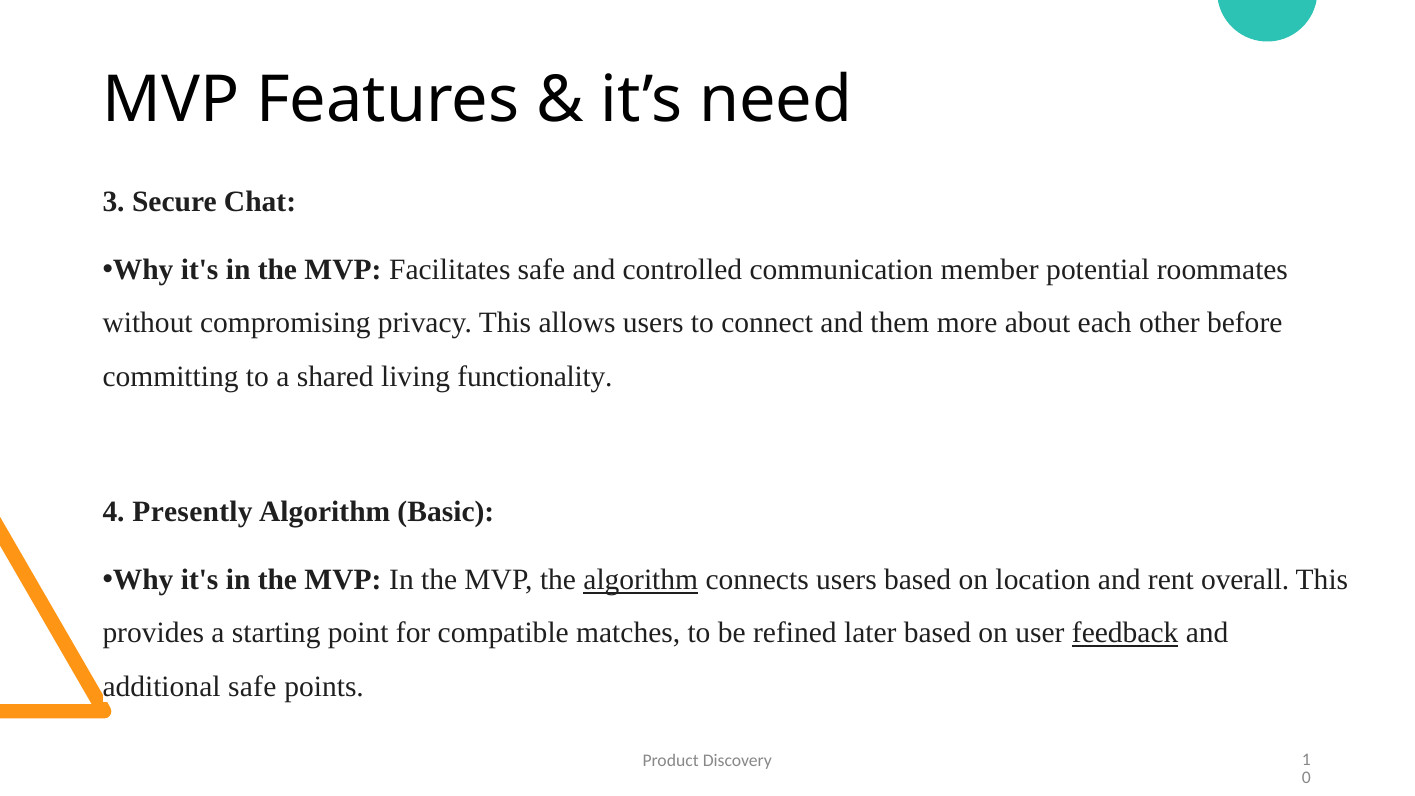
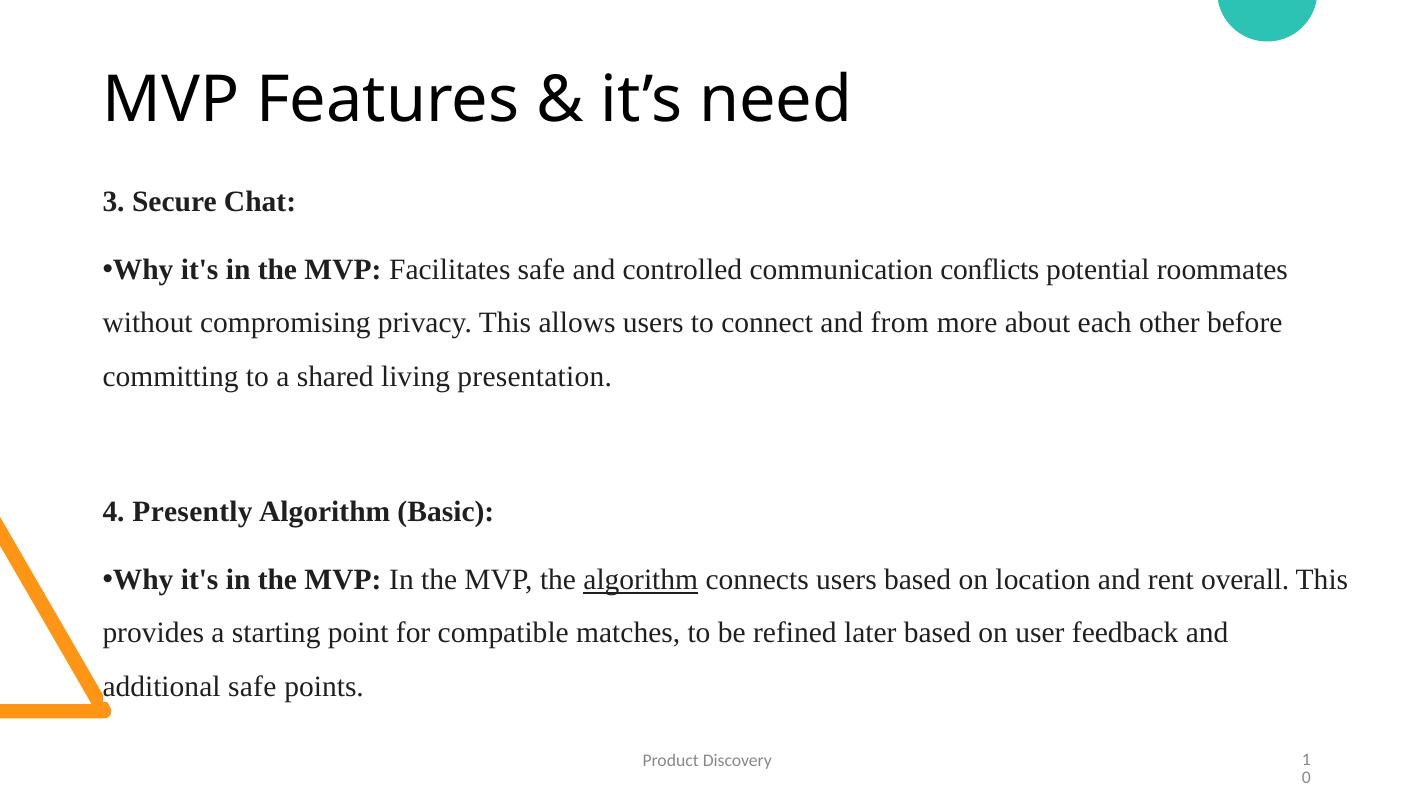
member: member -> conflicts
them: them -> from
functionality: functionality -> presentation
feedback underline: present -> none
